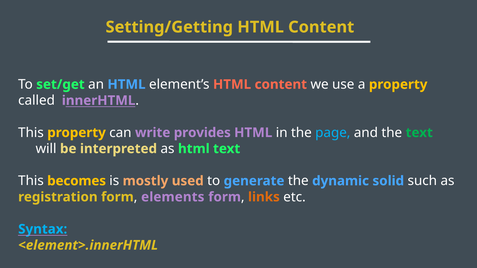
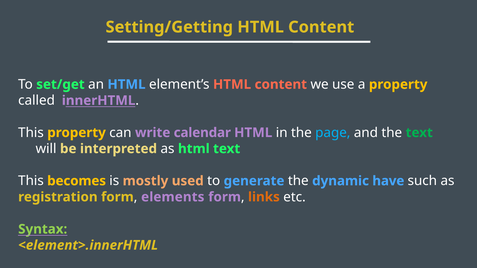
provides: provides -> calendar
solid: solid -> have
Syntax colour: light blue -> light green
